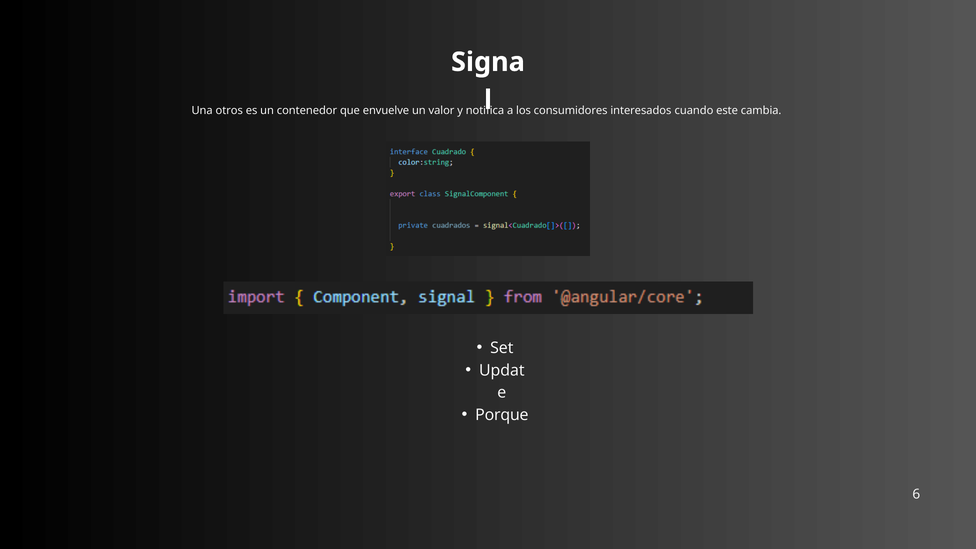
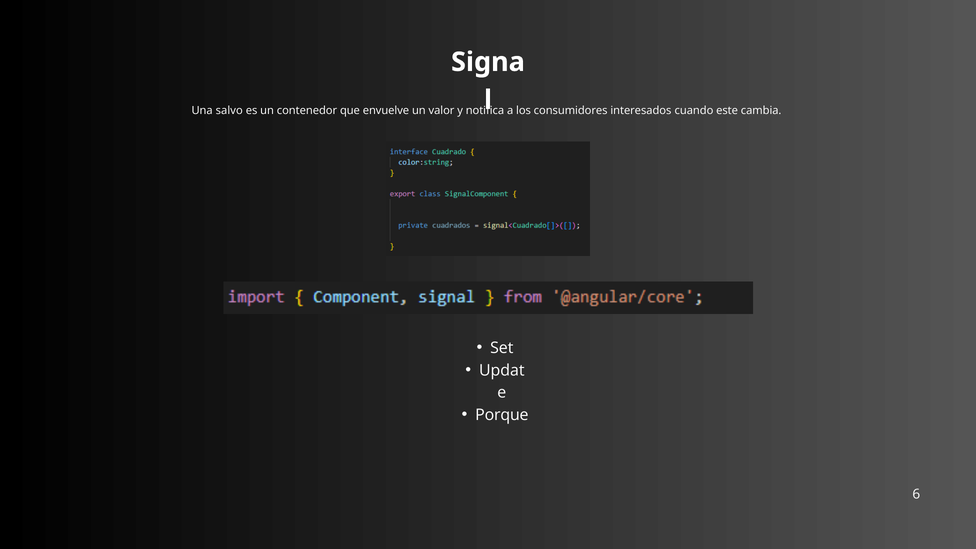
otros: otros -> salvo
